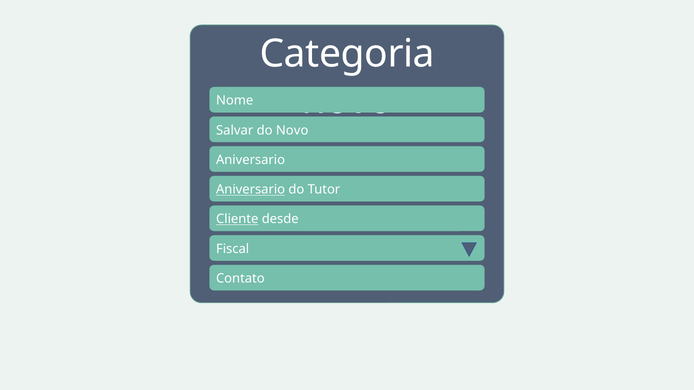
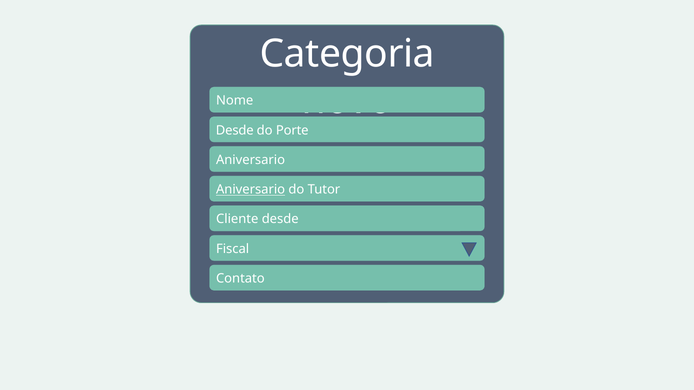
Salvar at (235, 130): Salvar -> Desde
do Novo: Novo -> Porte
Cliente underline: present -> none
